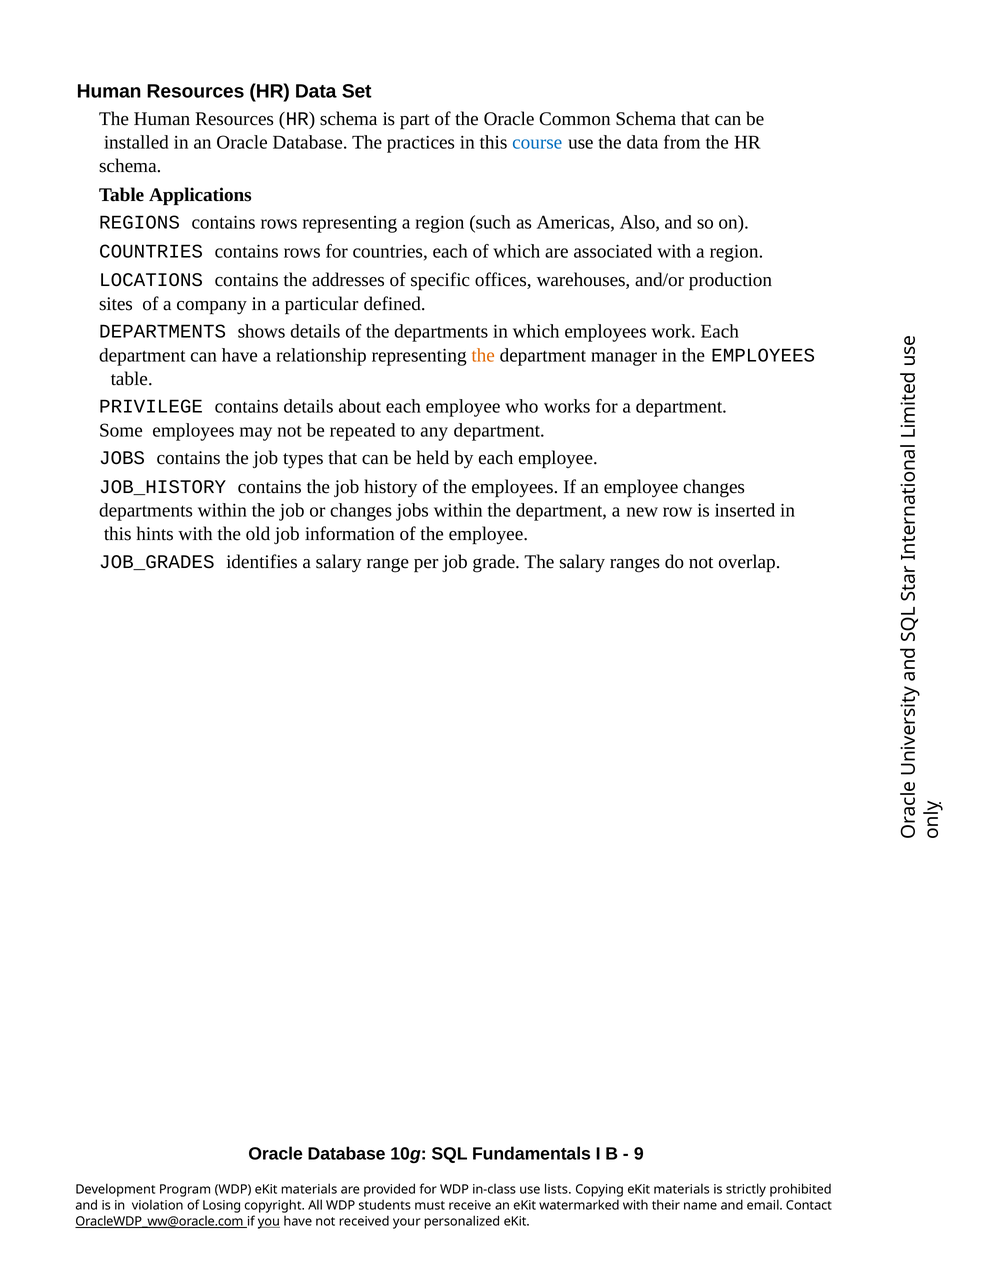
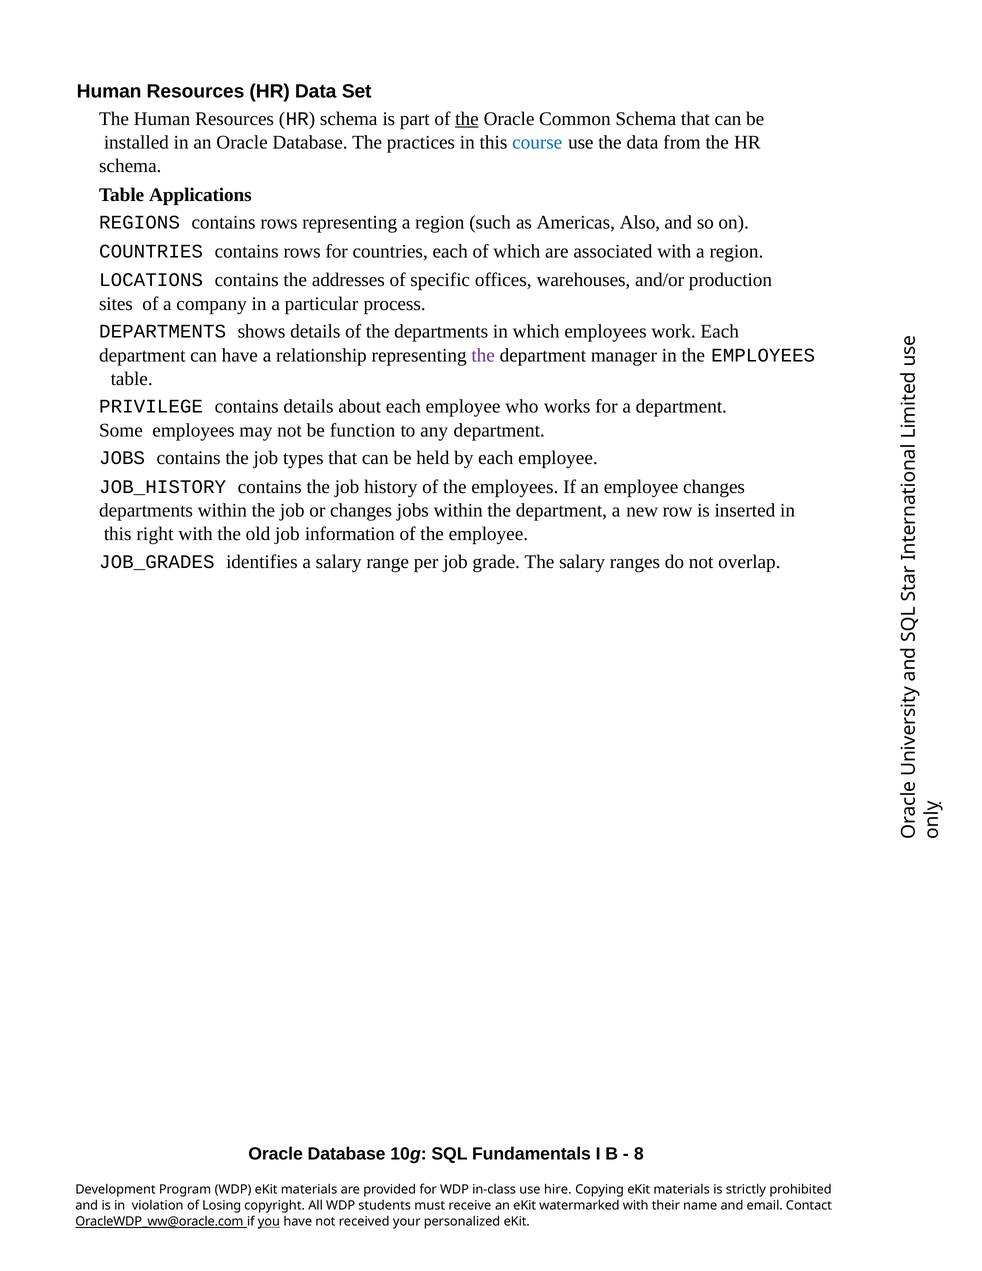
the at (467, 119) underline: none -> present
defined: defined -> process
the at (483, 355) colour: orange -> purple
repeated: repeated -> function
hints: hints -> right
9: 9 -> 8
lists: lists -> hire
